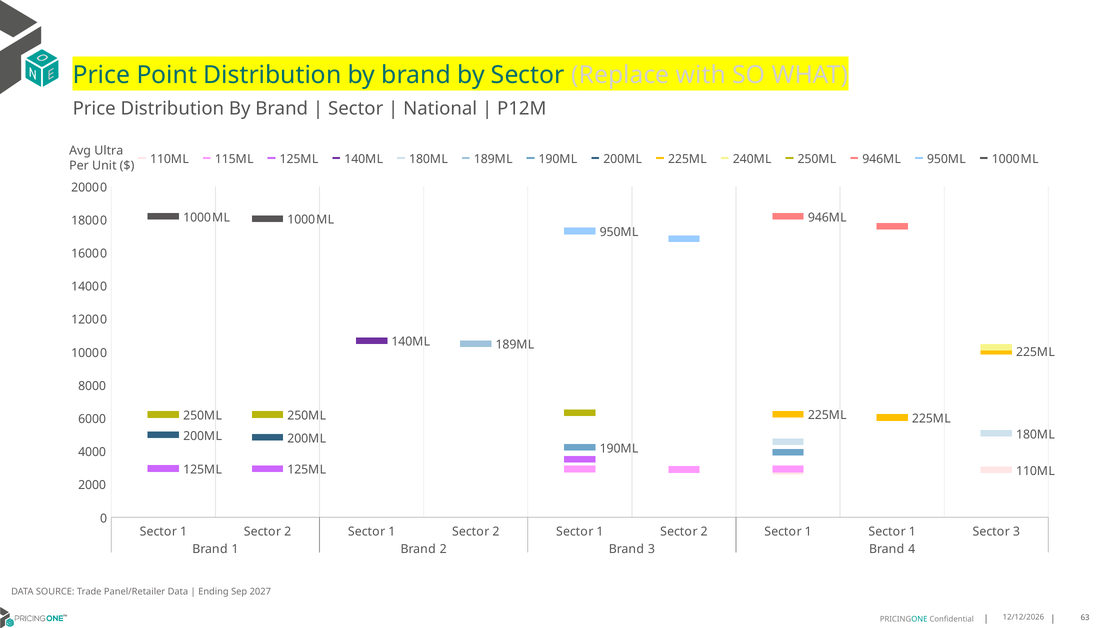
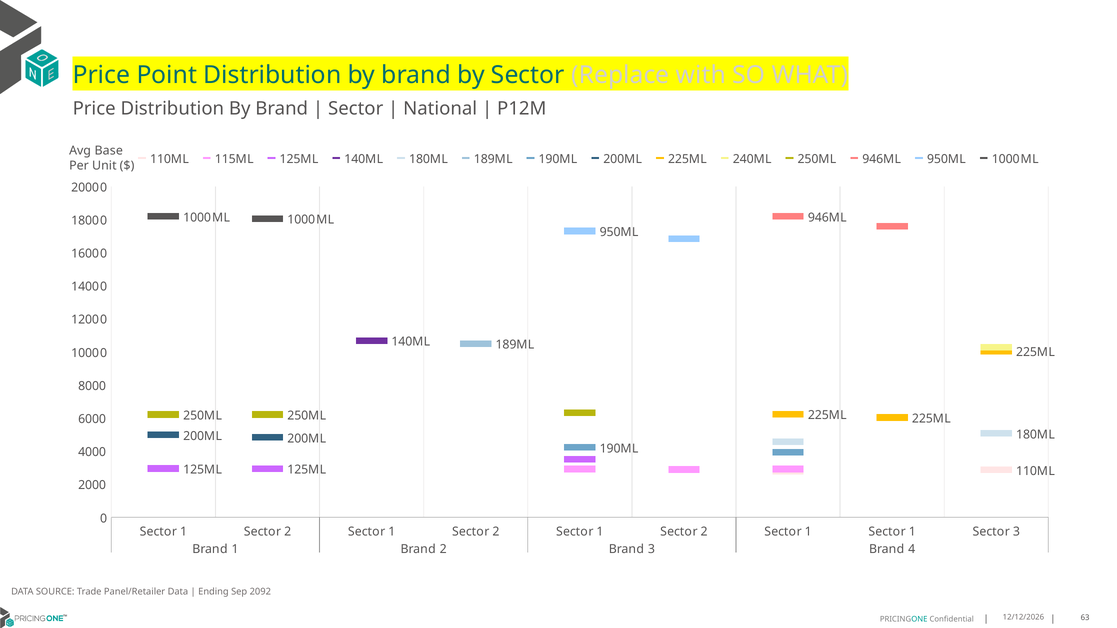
Ultra: Ultra -> Base
2027: 2027 -> 2092
